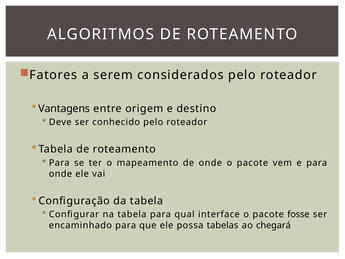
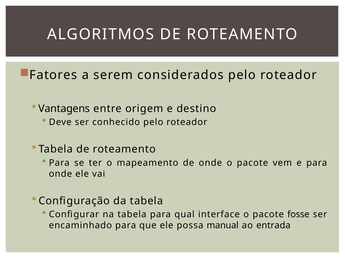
tabelas: tabelas -> manual
chegará: chegará -> entrada
